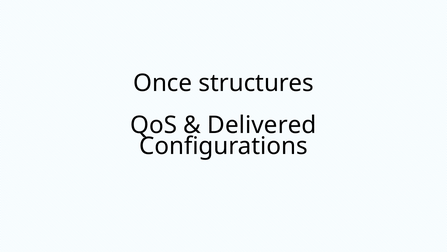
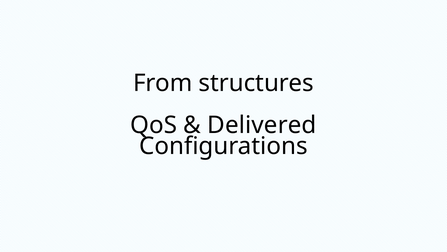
Once: Once -> From
